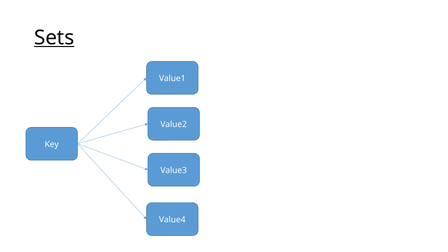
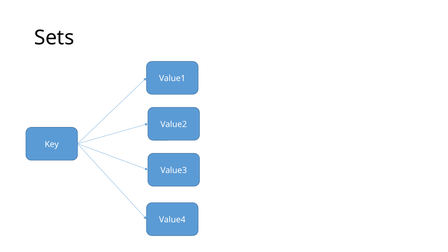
Sets underline: present -> none
